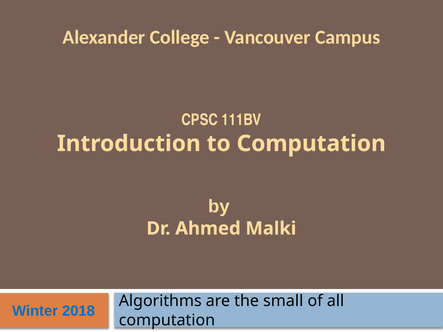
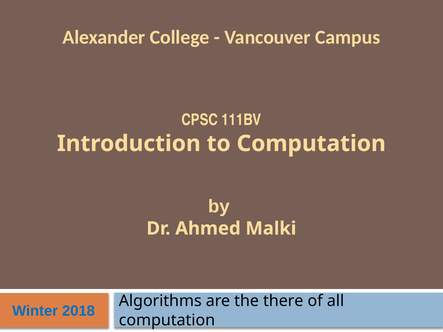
small: small -> there
